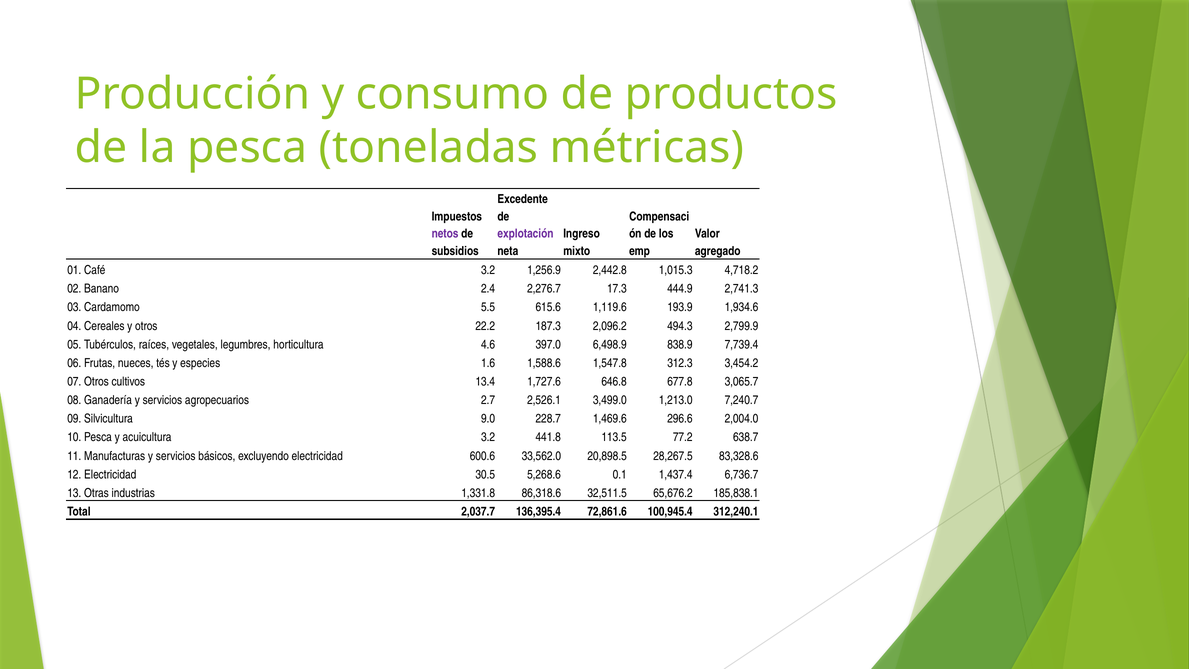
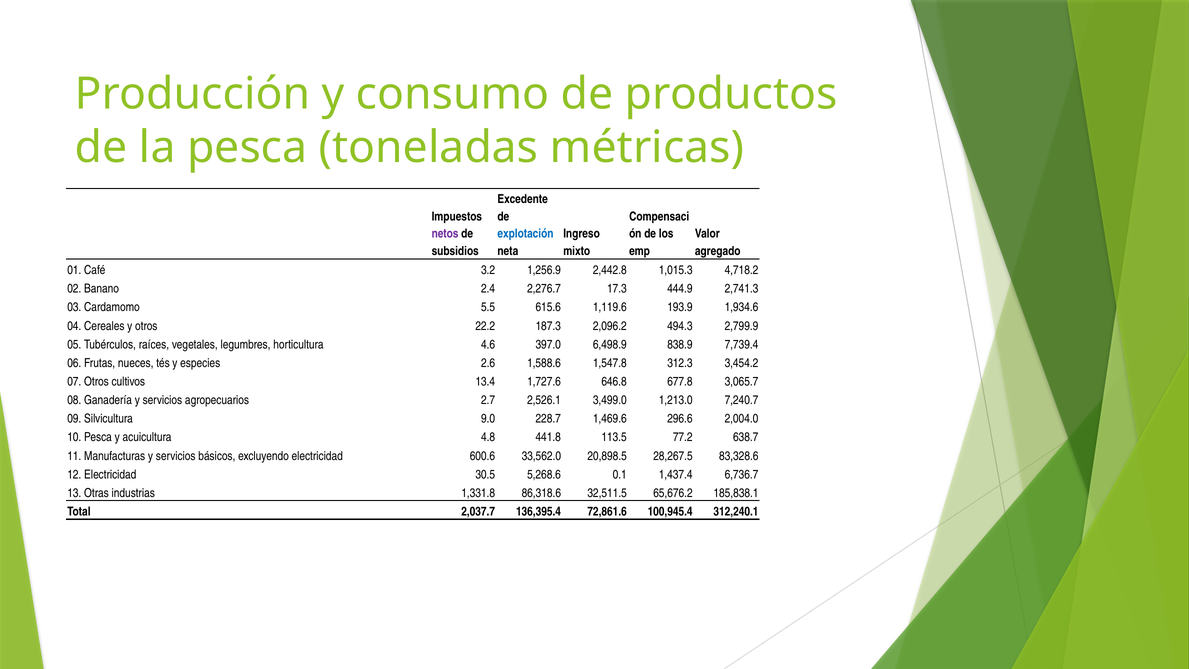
explotación colour: purple -> blue
1.6: 1.6 -> 2.6
acuicultura 3.2: 3.2 -> 4.8
